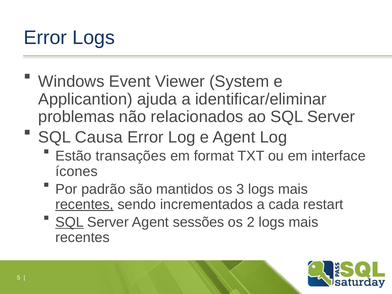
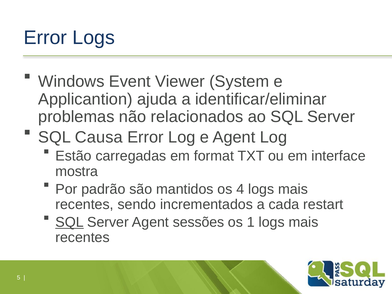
transações: transações -> carregadas
ícones: ícones -> mostra
3: 3 -> 4
recentes at (84, 204) underline: present -> none
2: 2 -> 1
